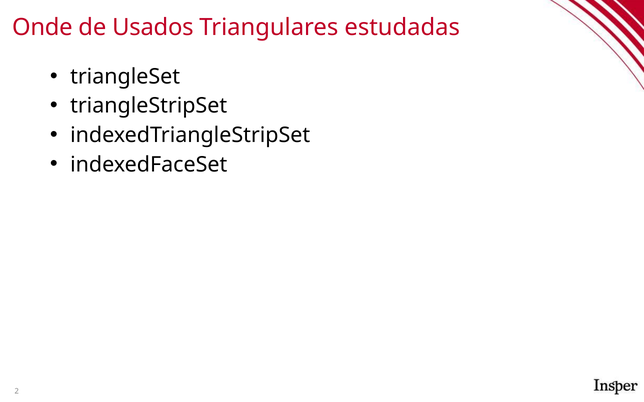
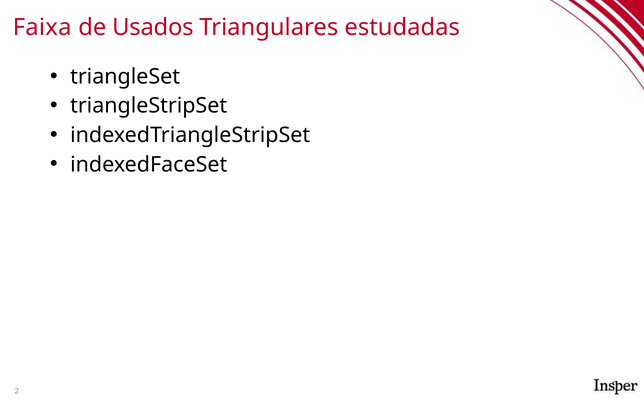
Onde: Onde -> Faixa
